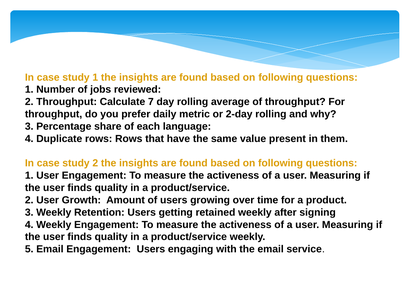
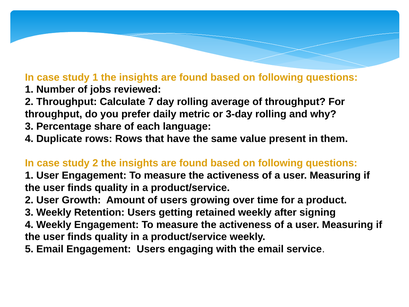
2-day: 2-day -> 3-day
